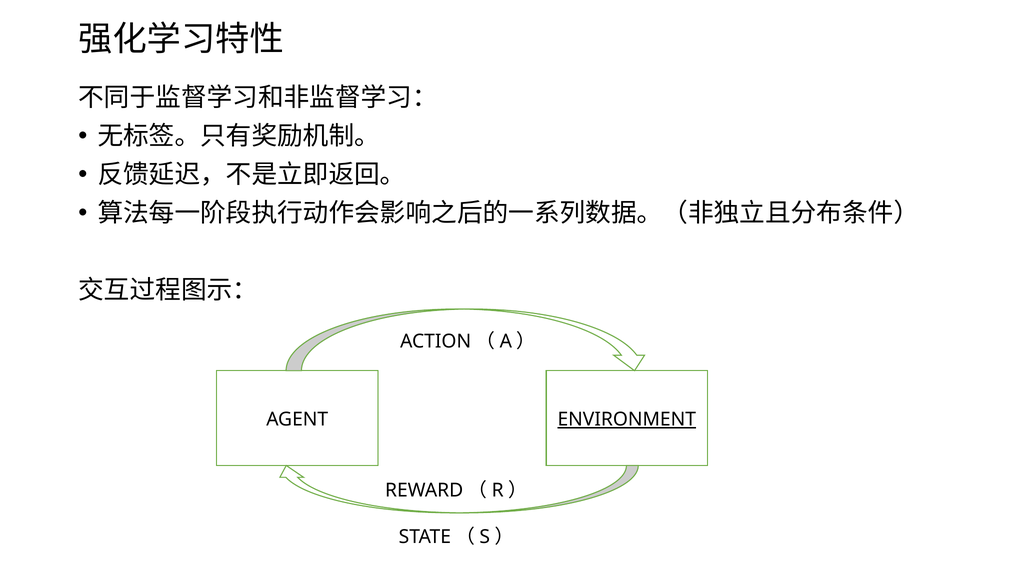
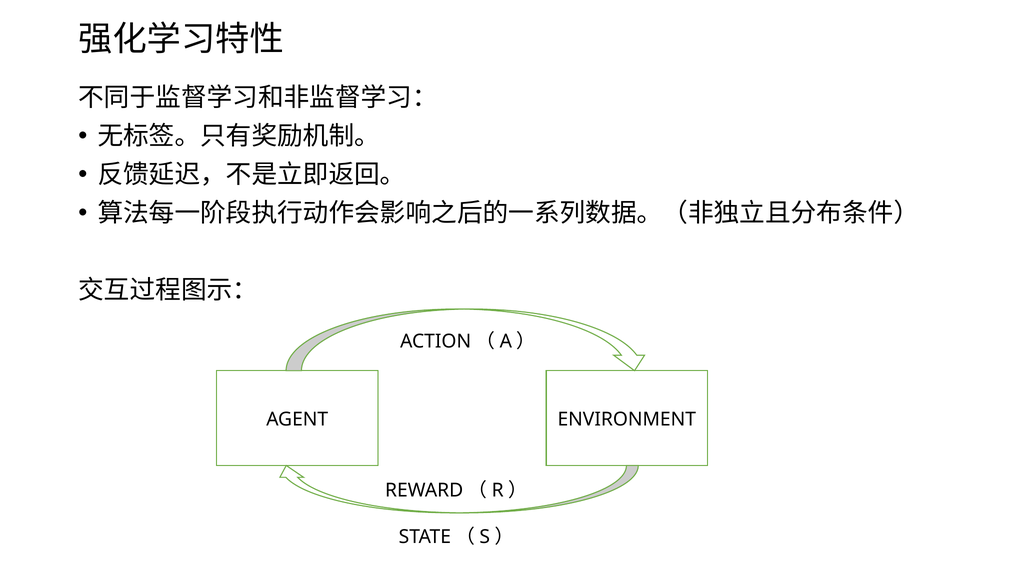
ENVIRONMENT underline: present -> none
